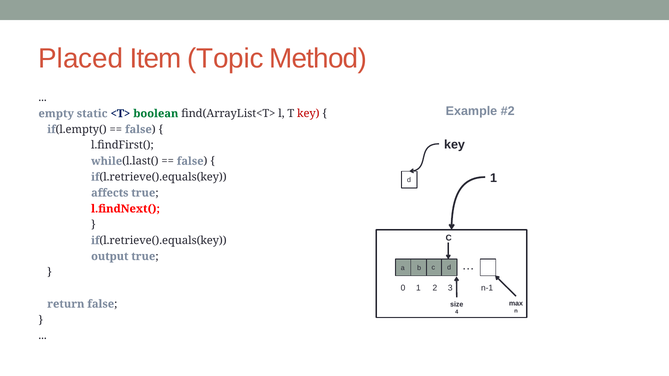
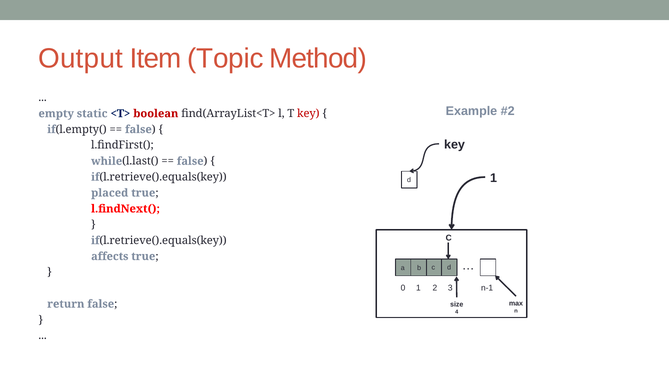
Placed: Placed -> Output
boolean colour: green -> red
affects: affects -> placed
output: output -> affects
